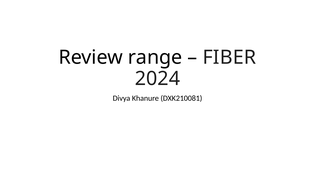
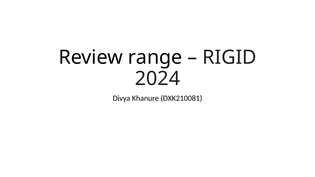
FIBER: FIBER -> RIGID
